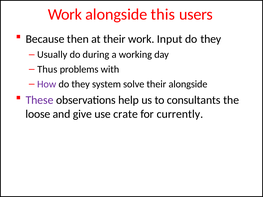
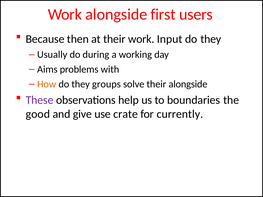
this: this -> first
Thus: Thus -> Aims
How colour: purple -> orange
system: system -> groups
consultants: consultants -> boundaries
loose: loose -> good
